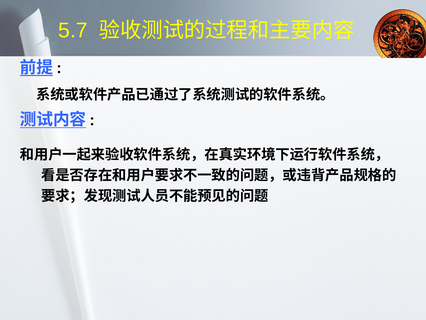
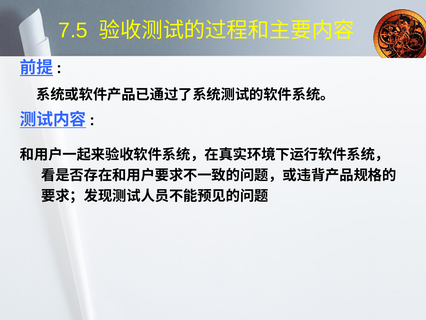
5.7: 5.7 -> 7.5
